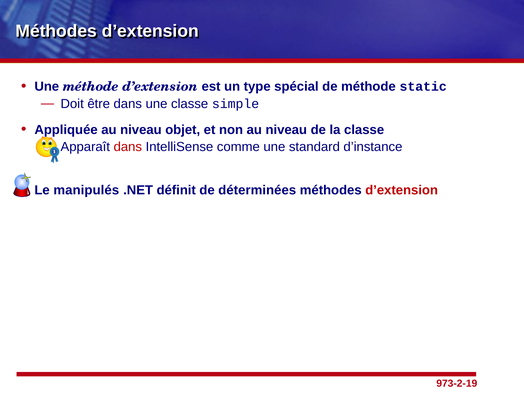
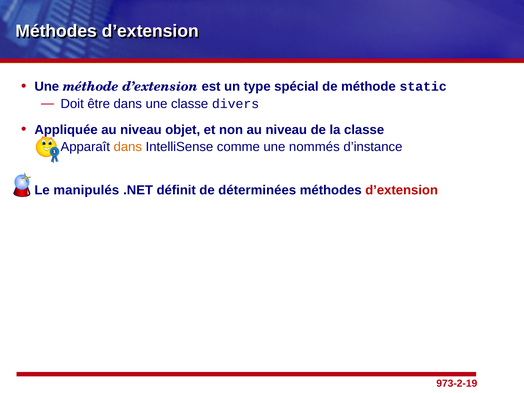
simple: simple -> divers
dans at (128, 147) colour: red -> orange
standard: standard -> nommés
